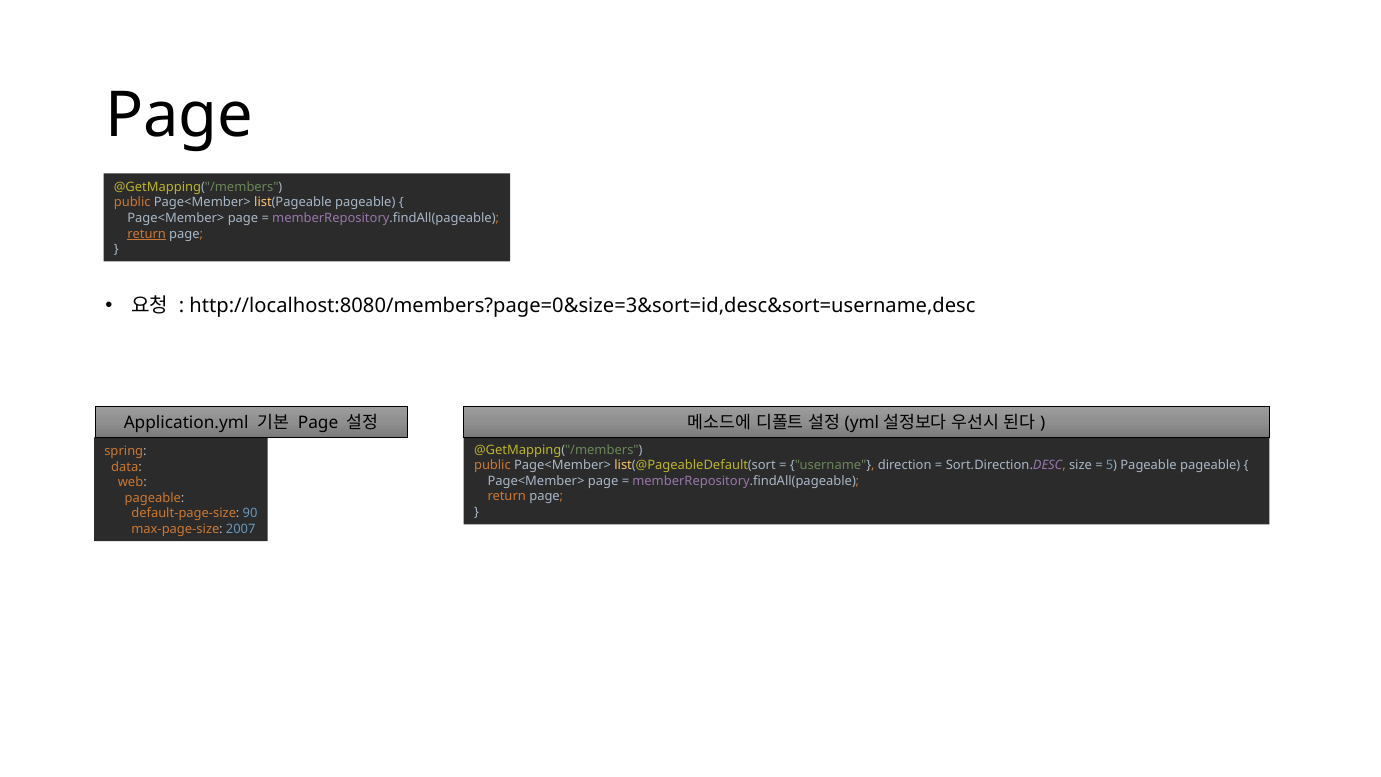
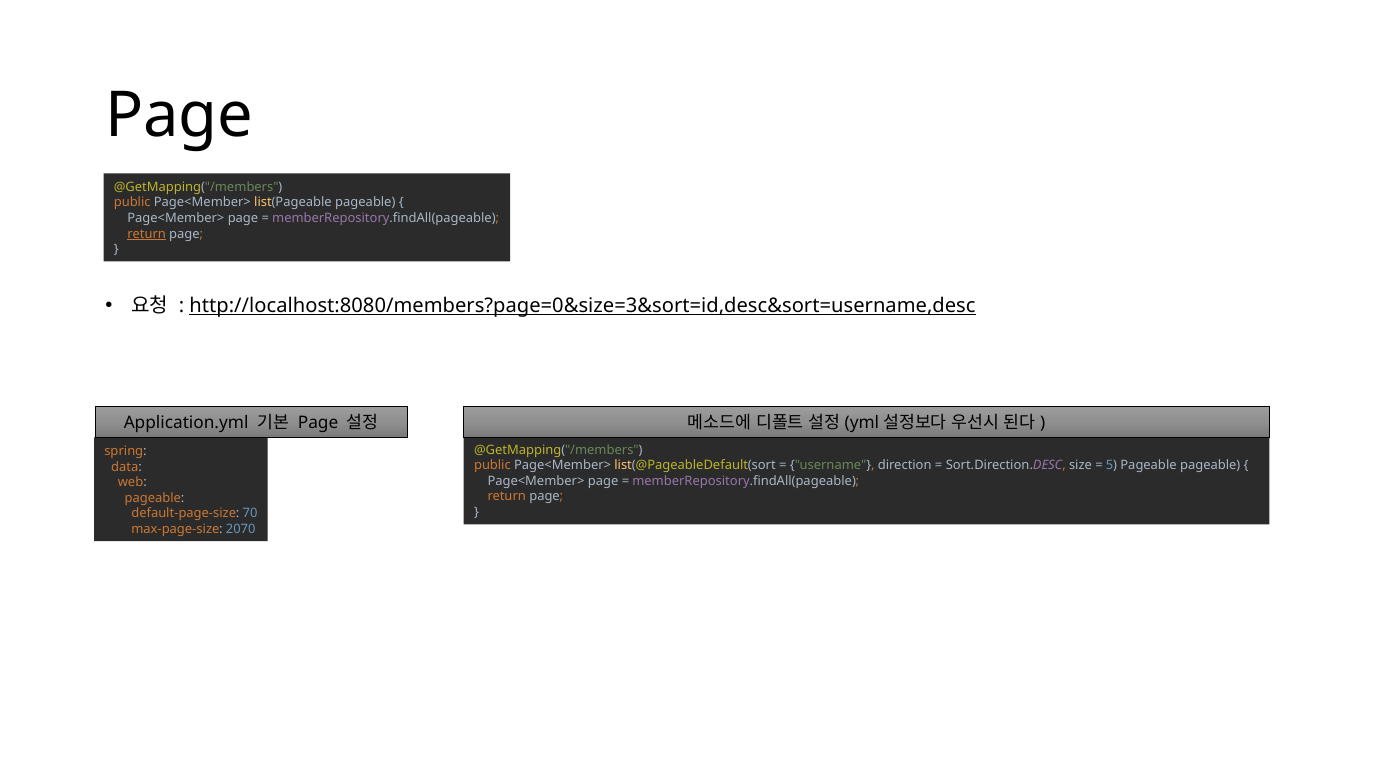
http://localhost:8080/members?page=0&size=3&sort=id,desc&sort=username,desc underline: none -> present
90: 90 -> 70
2007: 2007 -> 2070
